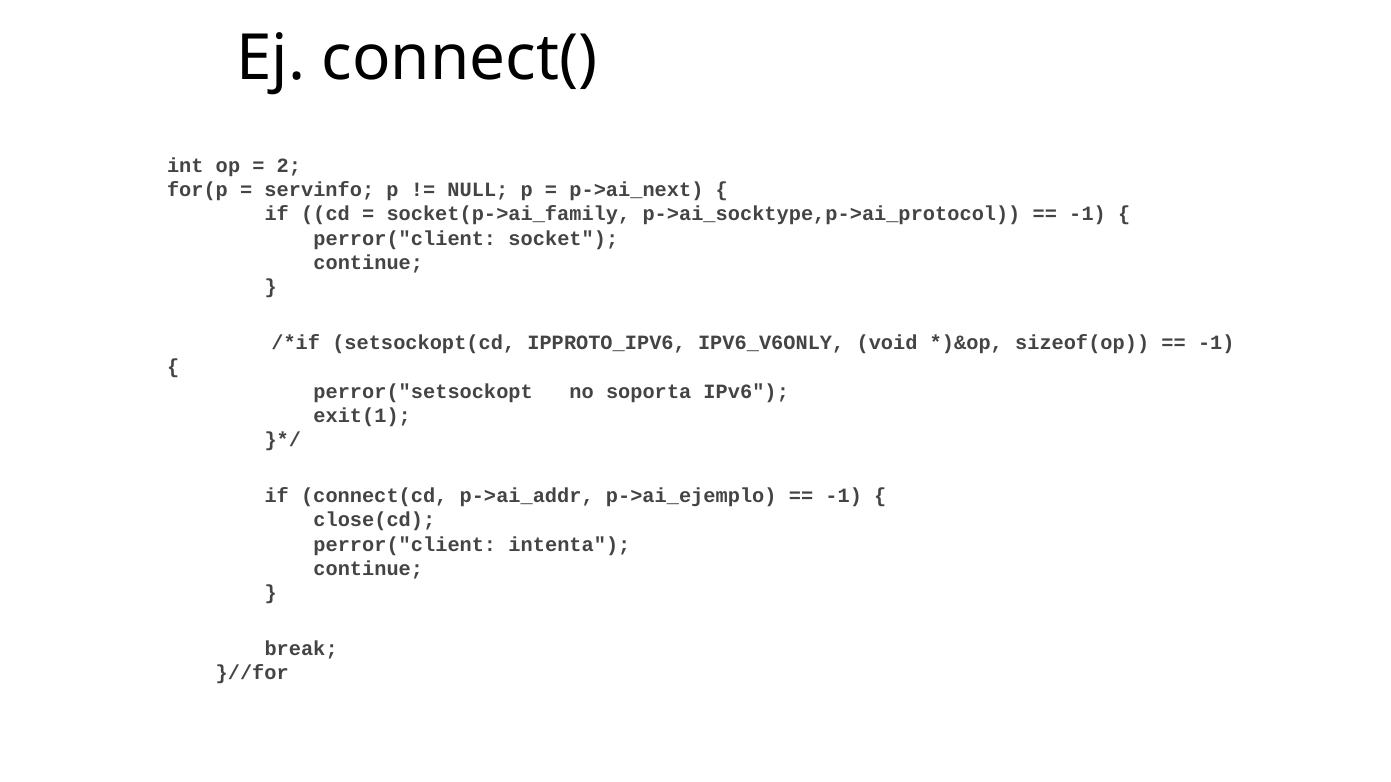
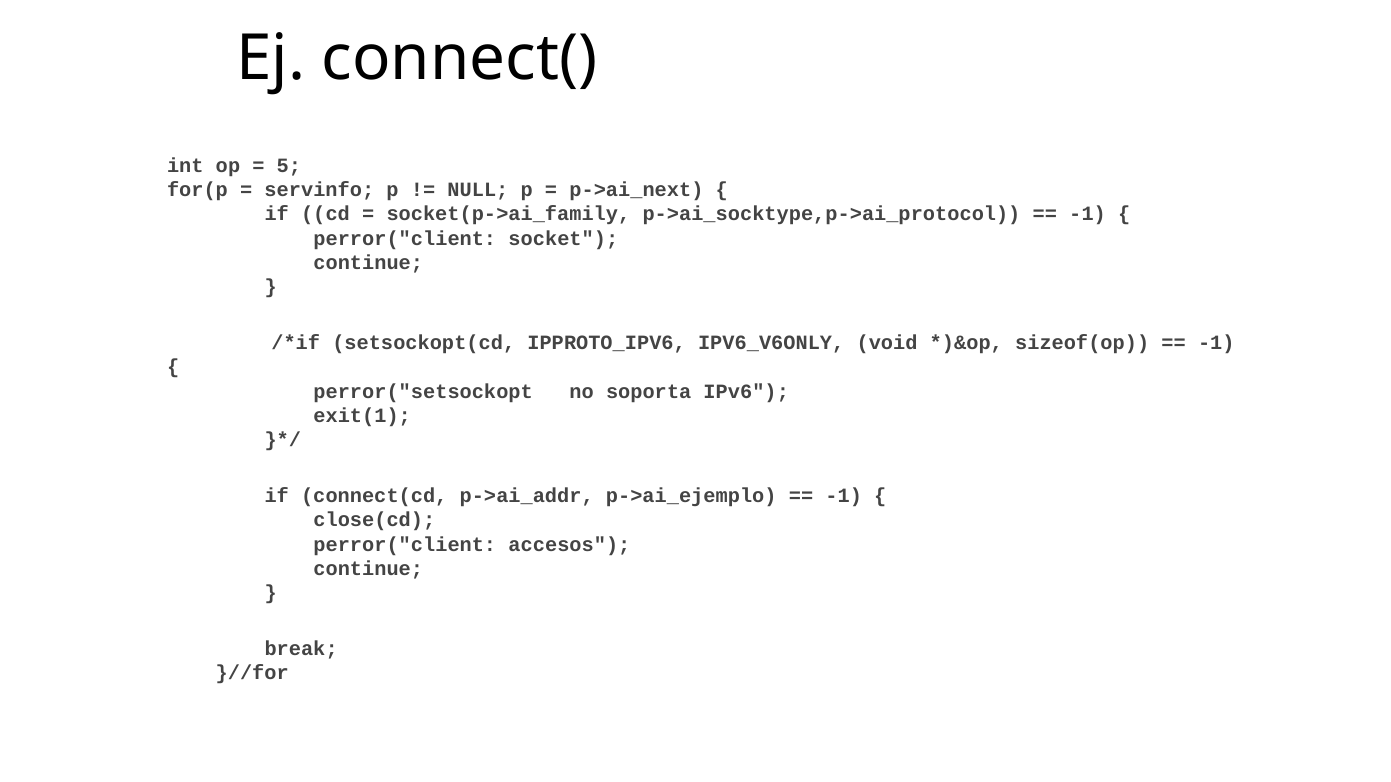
2: 2 -> 5
intenta: intenta -> accesos
